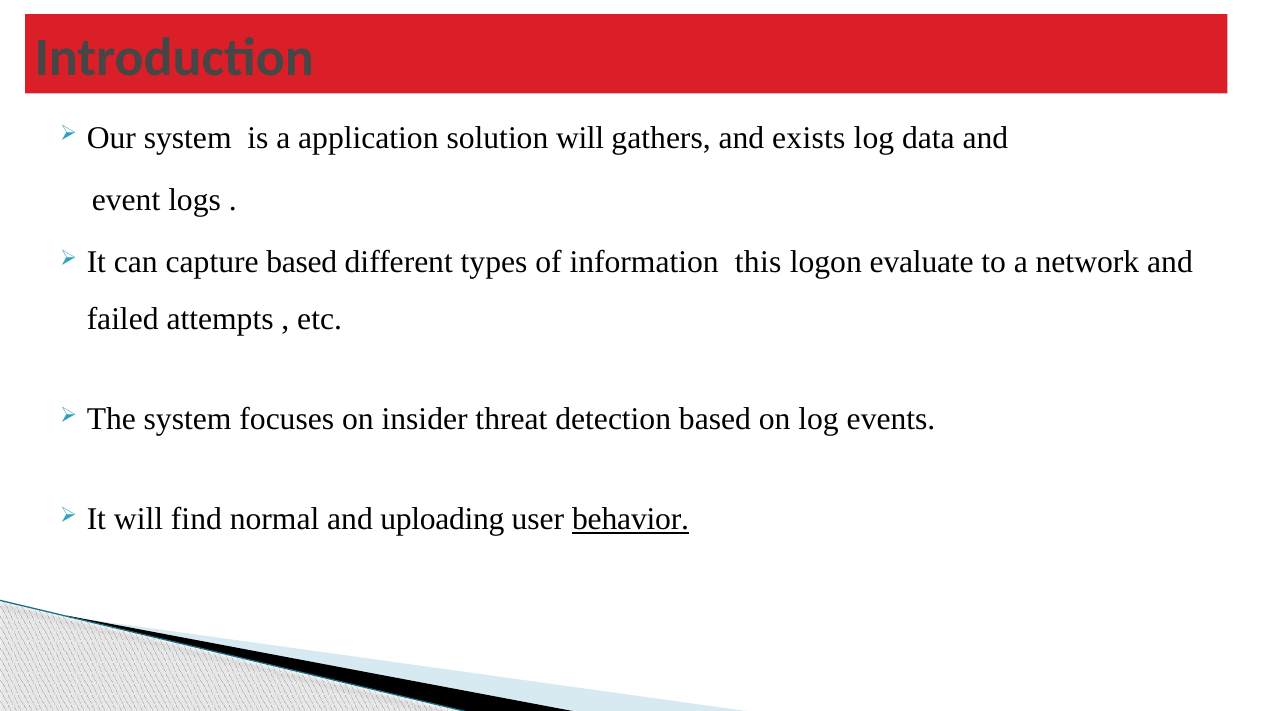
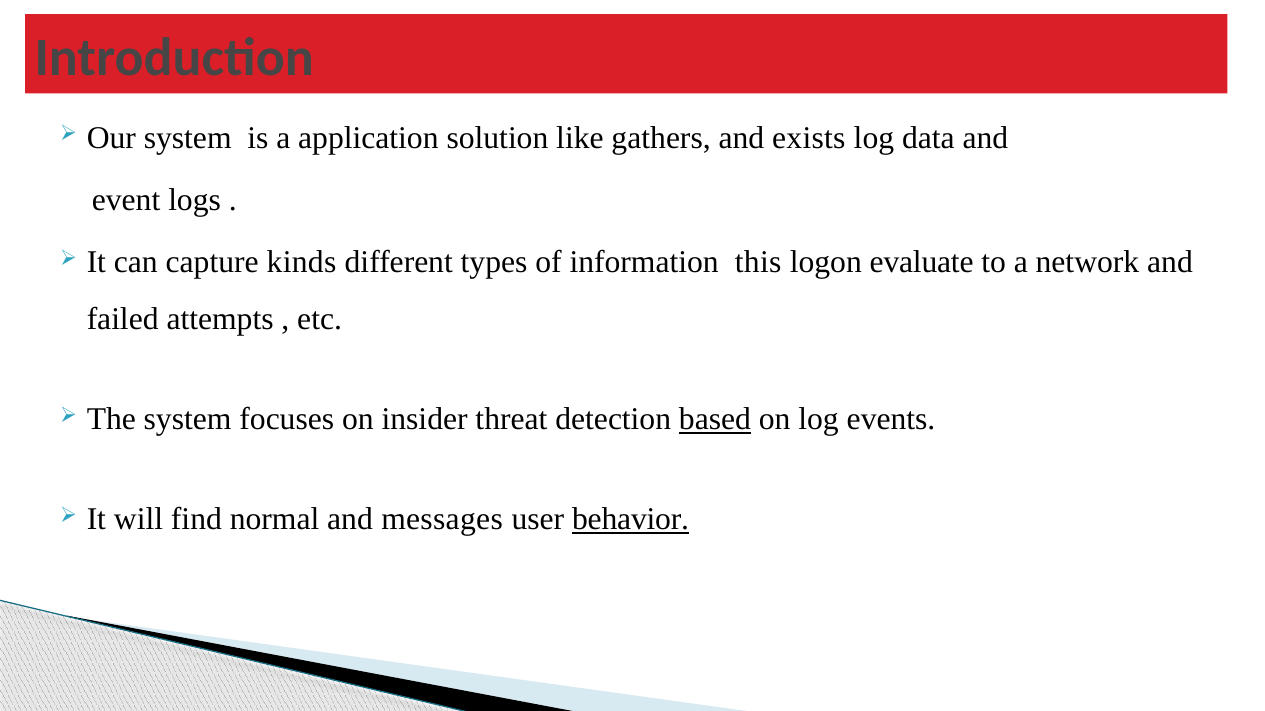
solution will: will -> like
capture based: based -> kinds
based at (715, 420) underline: none -> present
uploading: uploading -> messages
